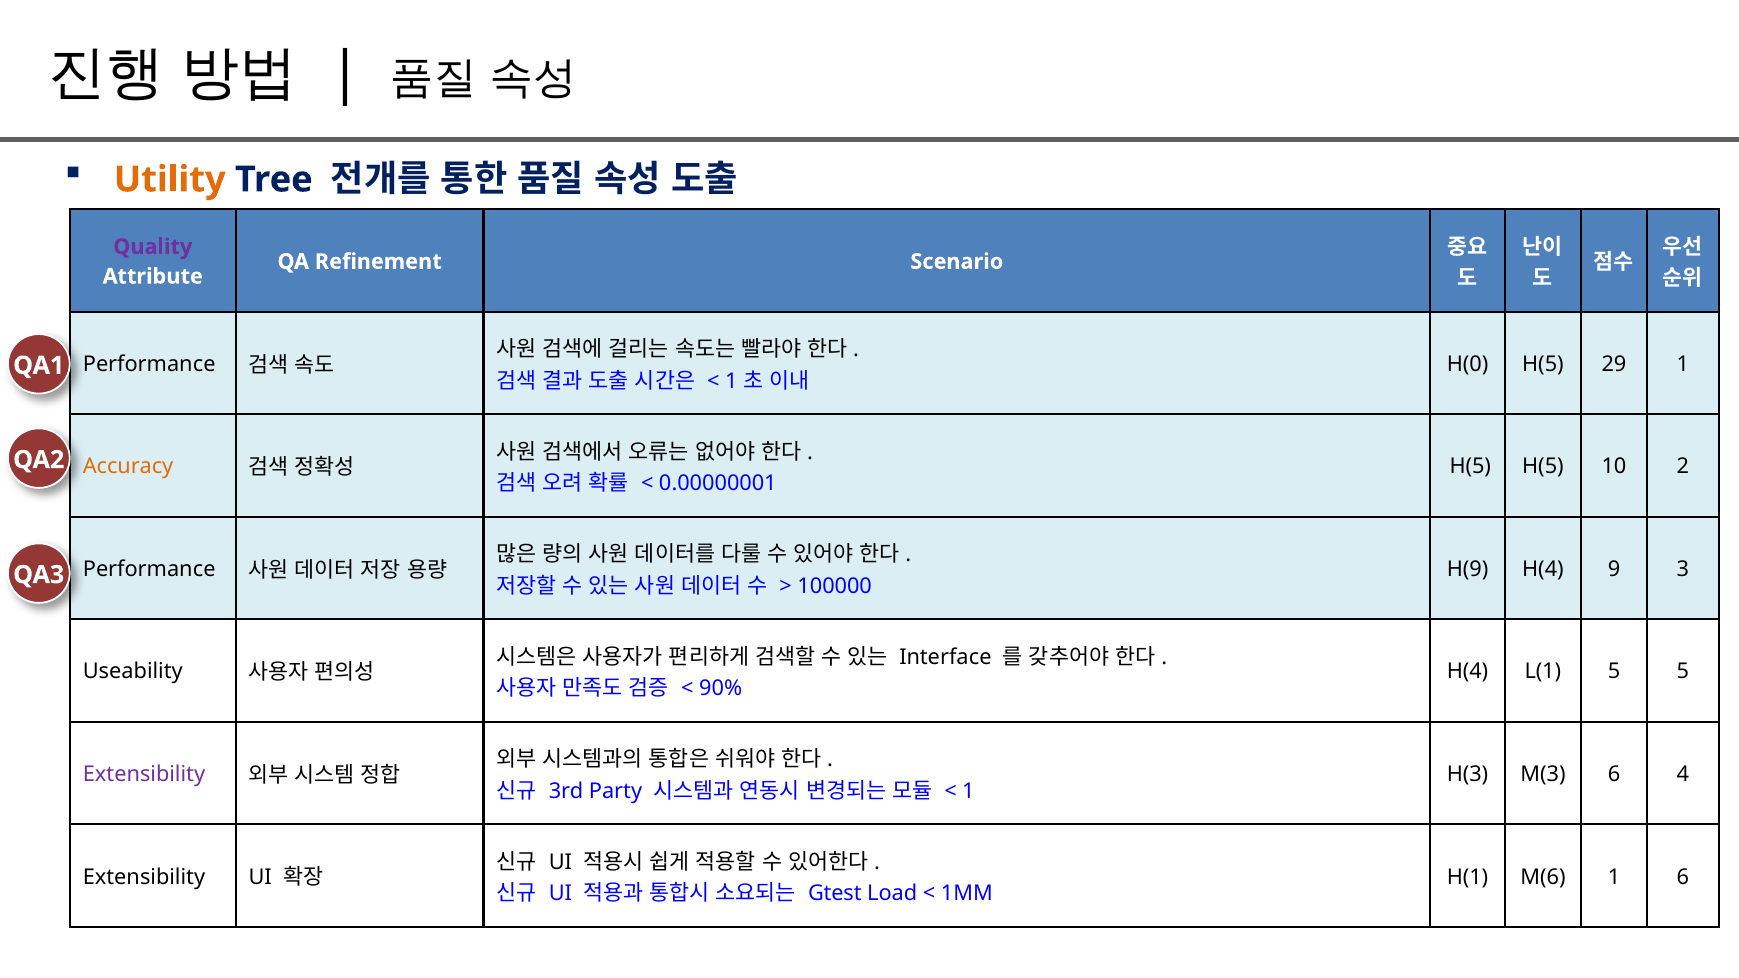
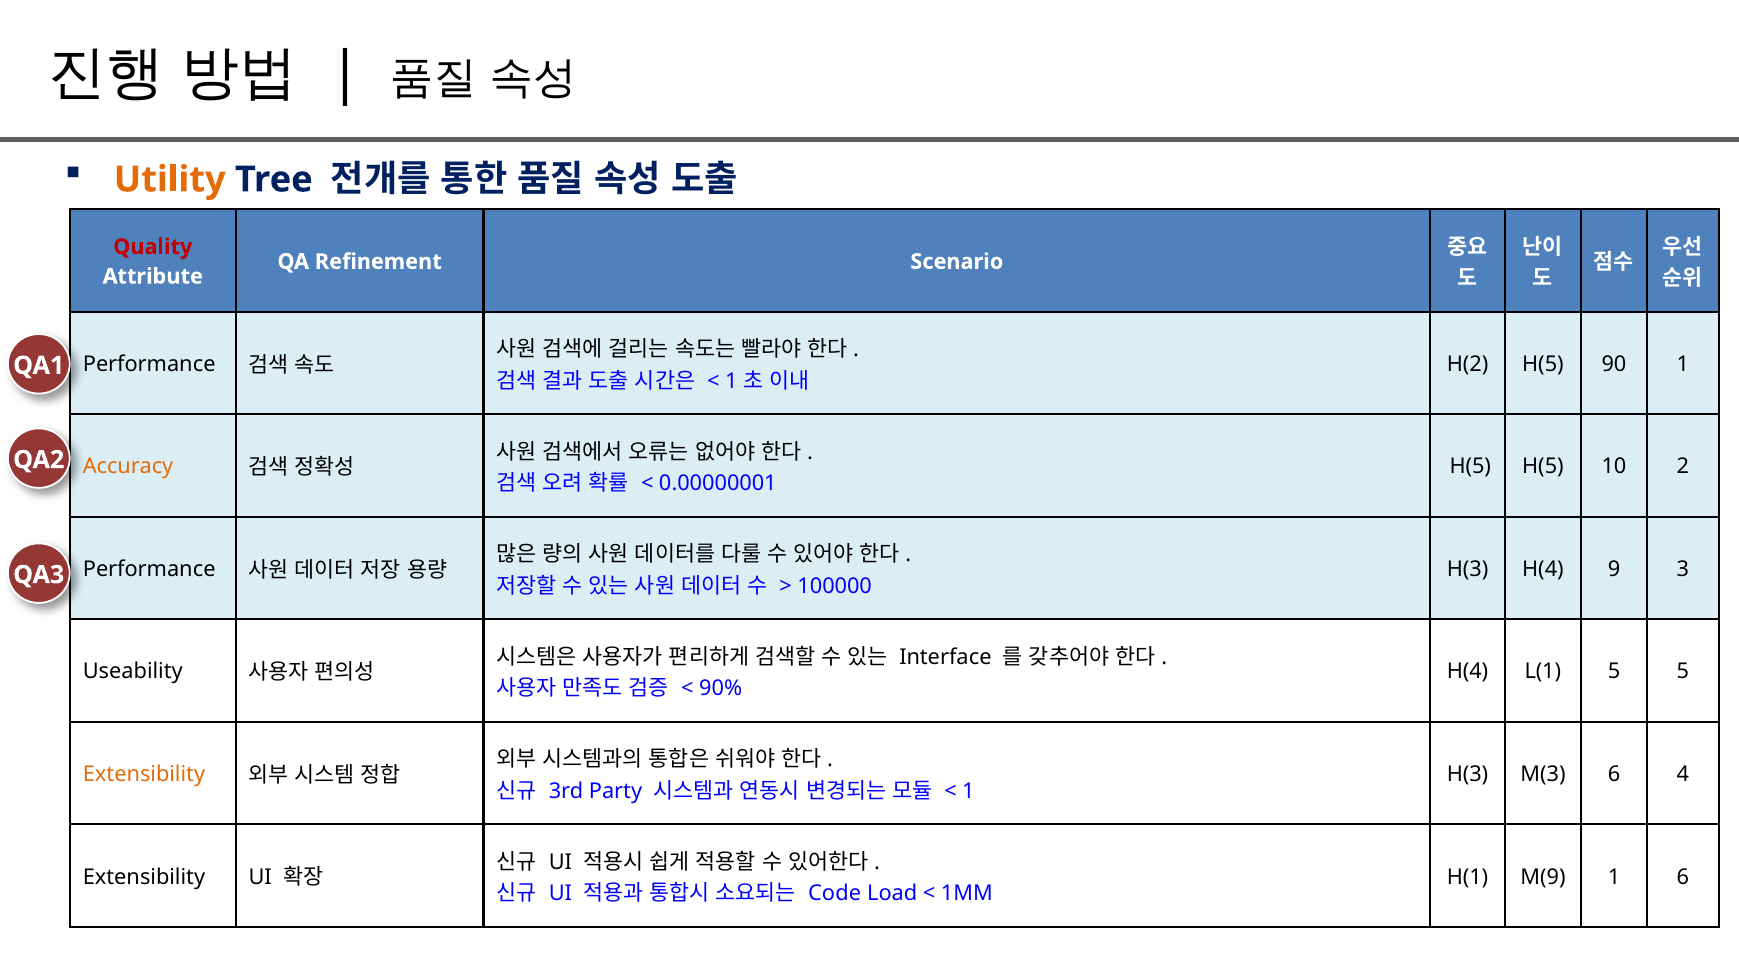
Quality colour: purple -> red
H(0: H(0 -> H(2
29: 29 -> 90
H(9 at (1468, 569): H(9 -> H(3
Extensibility at (144, 774) colour: purple -> orange
M(6: M(6 -> M(9
Gtest: Gtest -> Code
